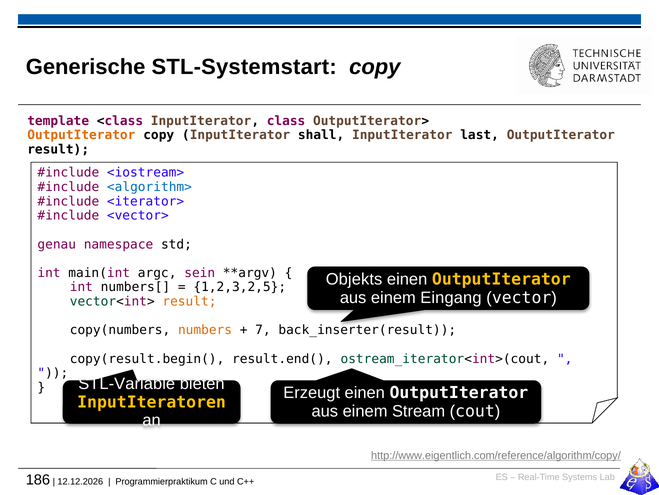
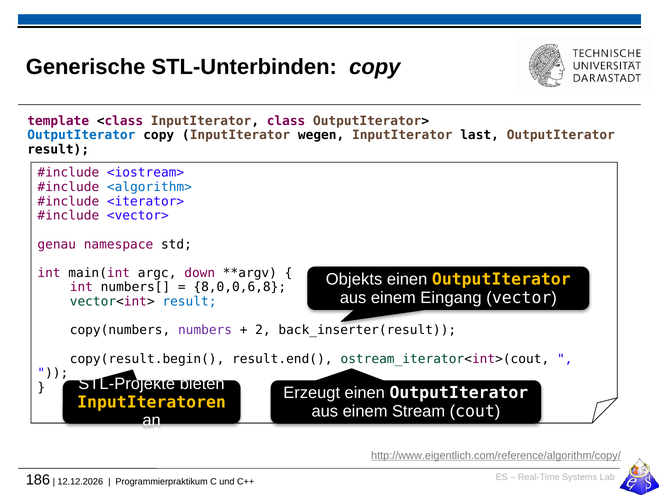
STL-Systemstart: STL-Systemstart -> STL-Unterbinden
OutputIterator at (81, 135) colour: orange -> blue
shall: shall -> wegen
sein: sein -> down
1,2,3,2,5: 1,2,3,2,5 -> 8,0,0,6,8
result at (189, 301) colour: orange -> blue
numbers colour: orange -> purple
7: 7 -> 2
STL-Variable: STL-Variable -> STL-Projekte
